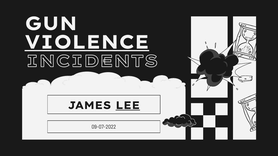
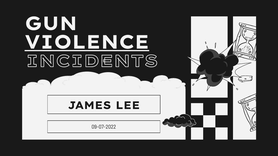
LEE underline: present -> none
